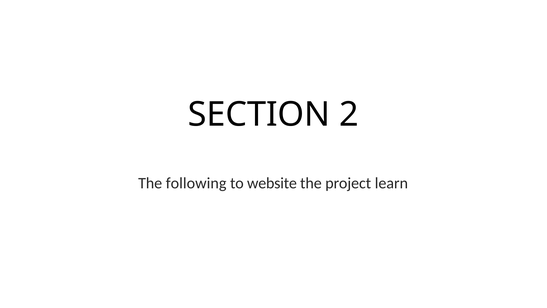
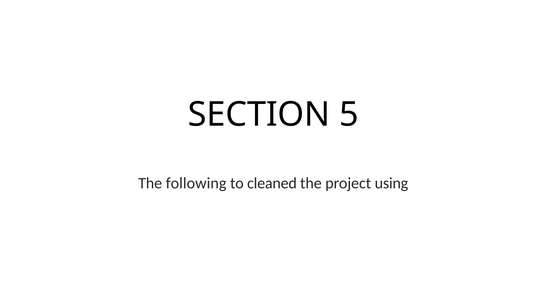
2: 2 -> 5
website: website -> cleaned
learn: learn -> using
